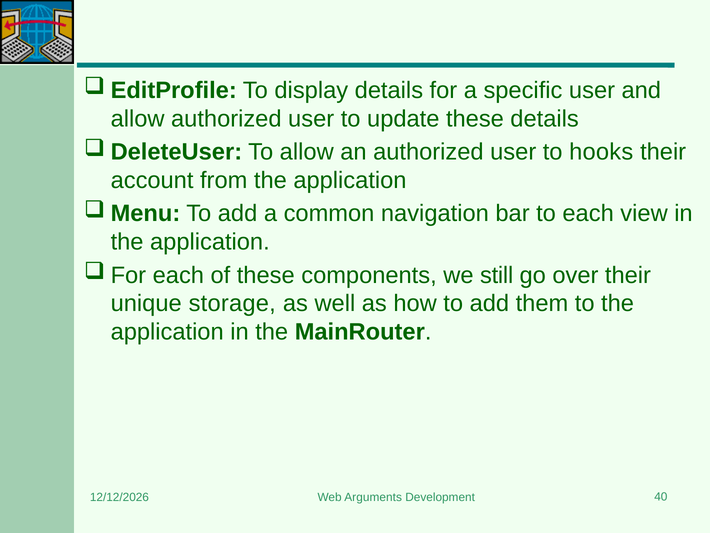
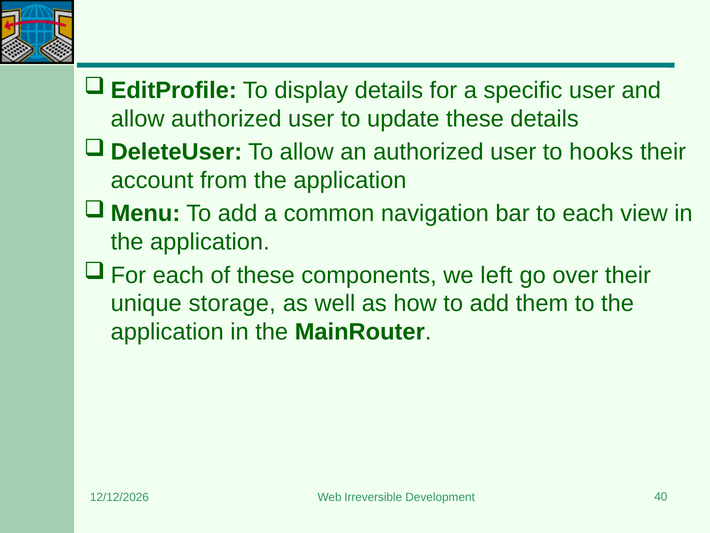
still: still -> left
Arguments: Arguments -> Irreversible
